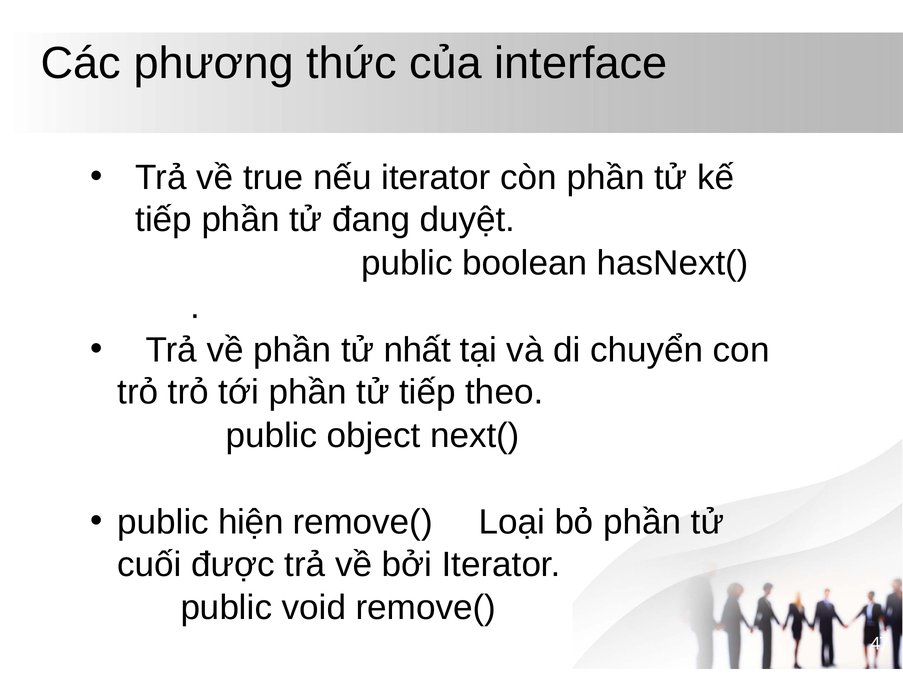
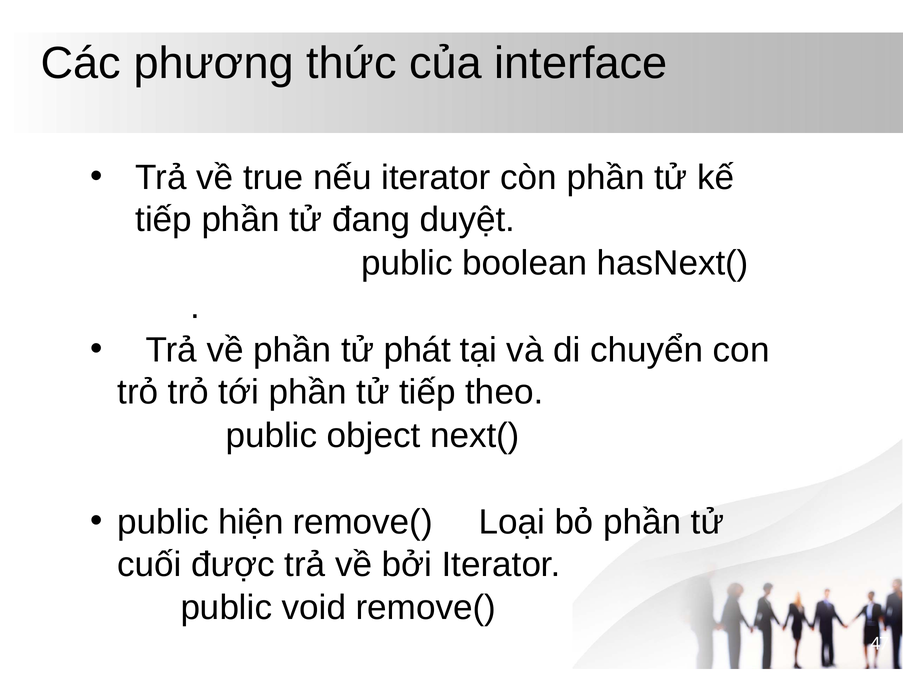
nhất: nhất -> phát
